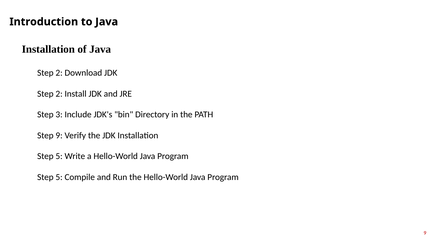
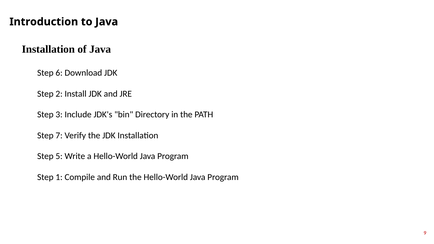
2 at (59, 73): 2 -> 6
Step 9: 9 -> 7
5 at (59, 177): 5 -> 1
